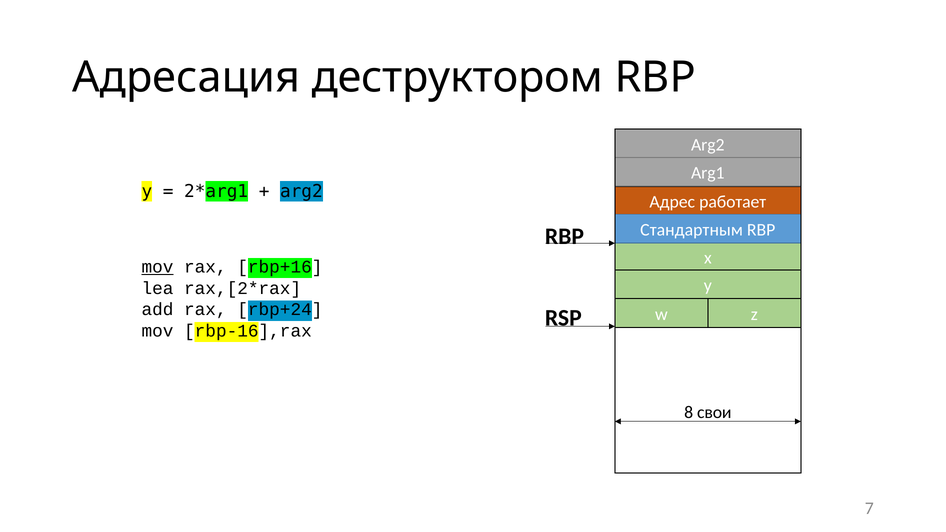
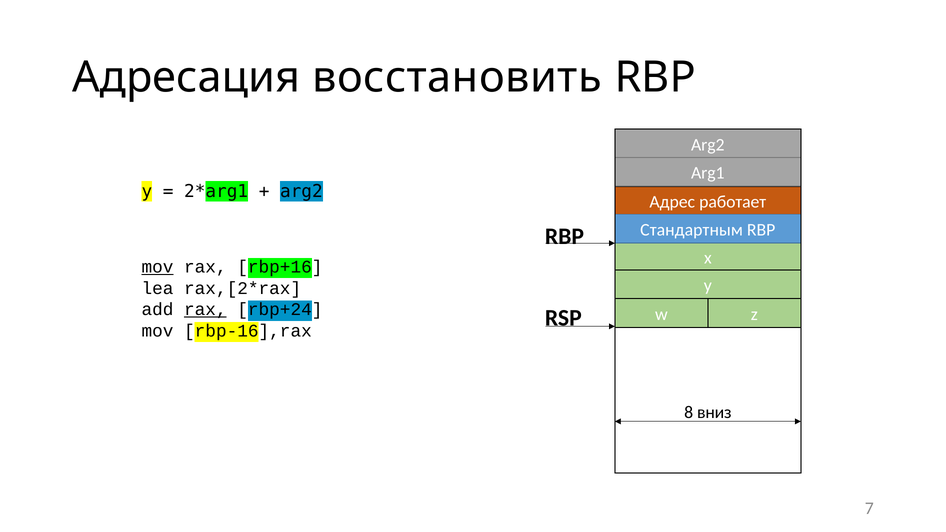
деструктором: деструктором -> восстановить
rax at (205, 310) underline: none -> present
свои: свои -> вниз
